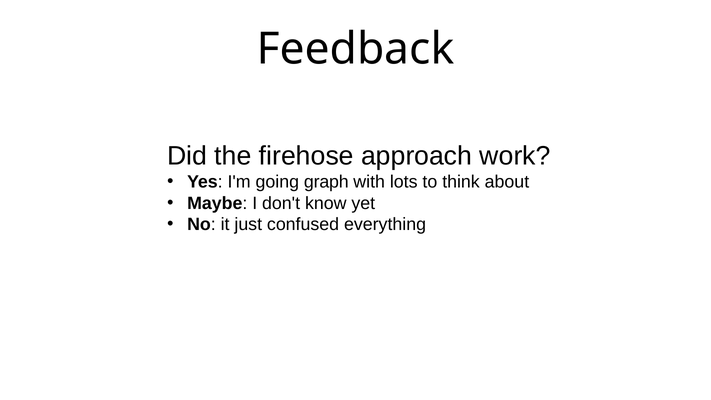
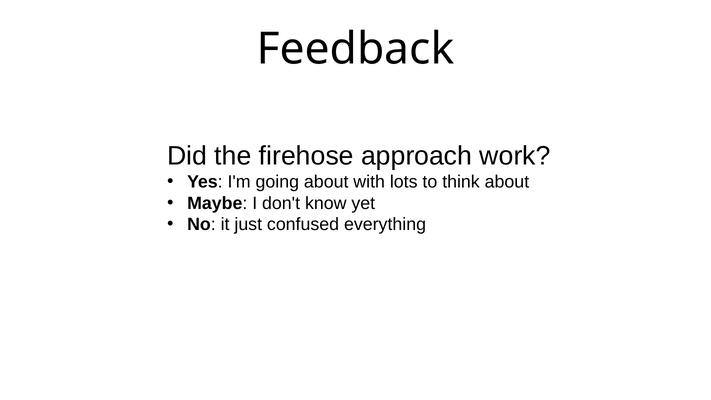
going graph: graph -> about
